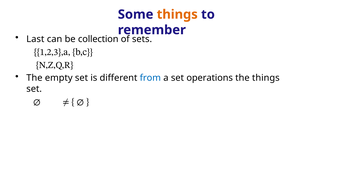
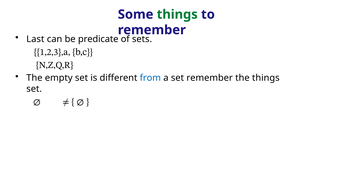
things at (177, 14) colour: orange -> green
collection: collection -> predicate
set operations: operations -> remember
